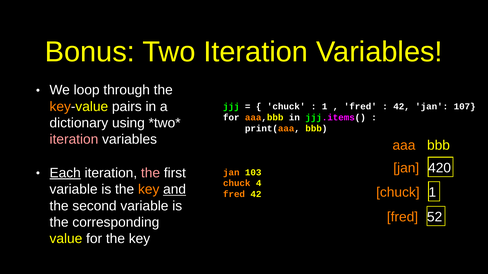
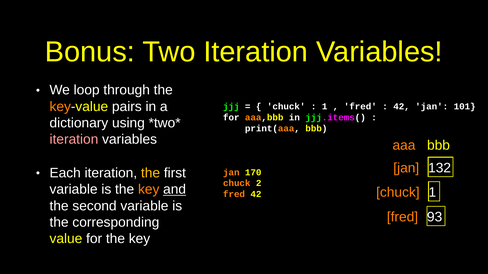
107: 107 -> 101
420: 420 -> 132
Each underline: present -> none
the at (151, 173) colour: pink -> yellow
103: 103 -> 170
4: 4 -> 2
52: 52 -> 93
